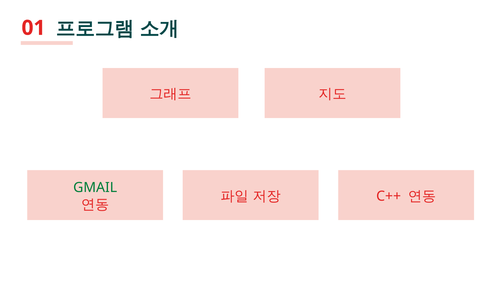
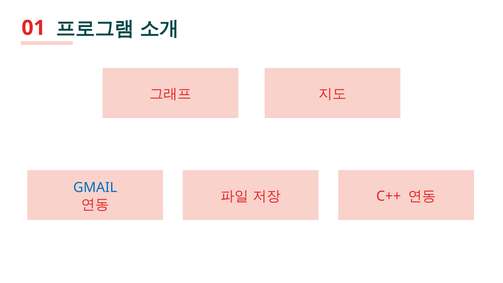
GMAIL colour: green -> blue
